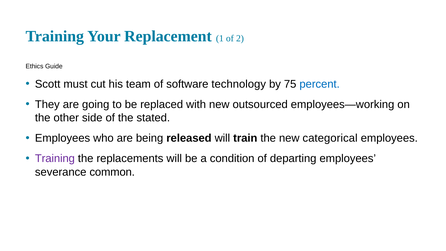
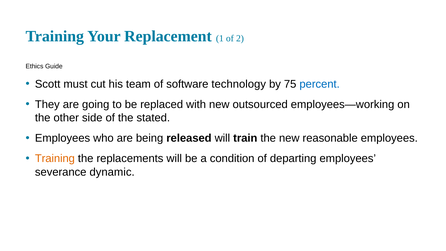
categorical: categorical -> reasonable
Training at (55, 159) colour: purple -> orange
common: common -> dynamic
